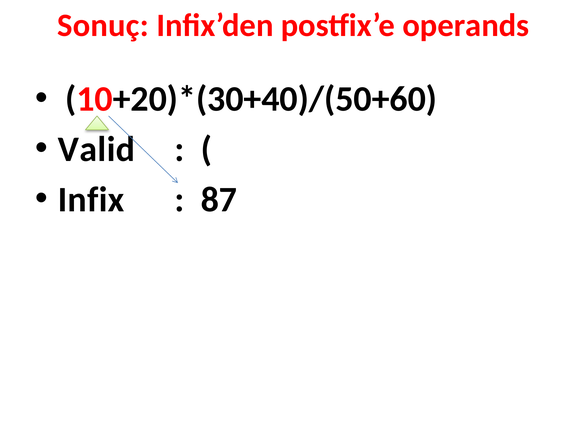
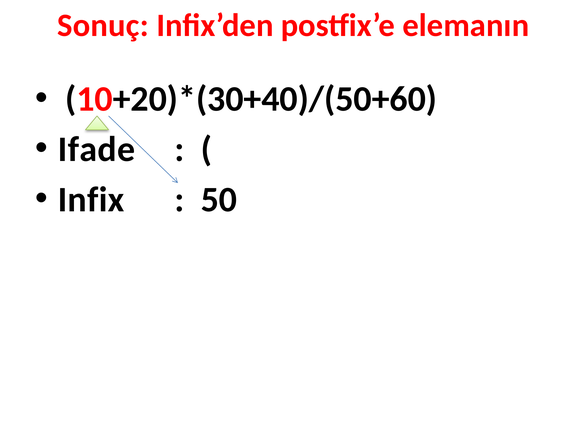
operands: operands -> elemanın
Valid: Valid -> Ifade
87: 87 -> 50
